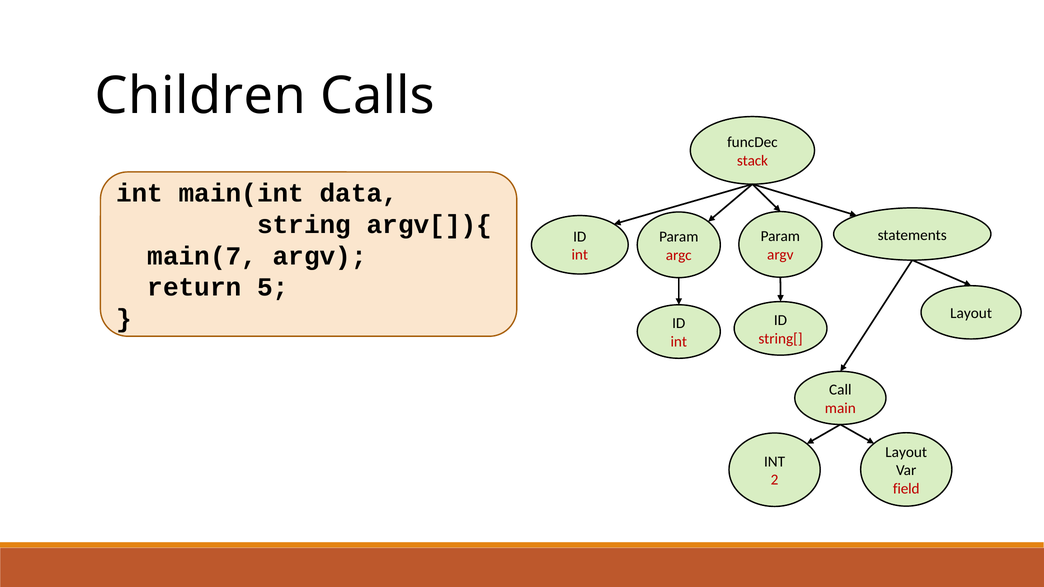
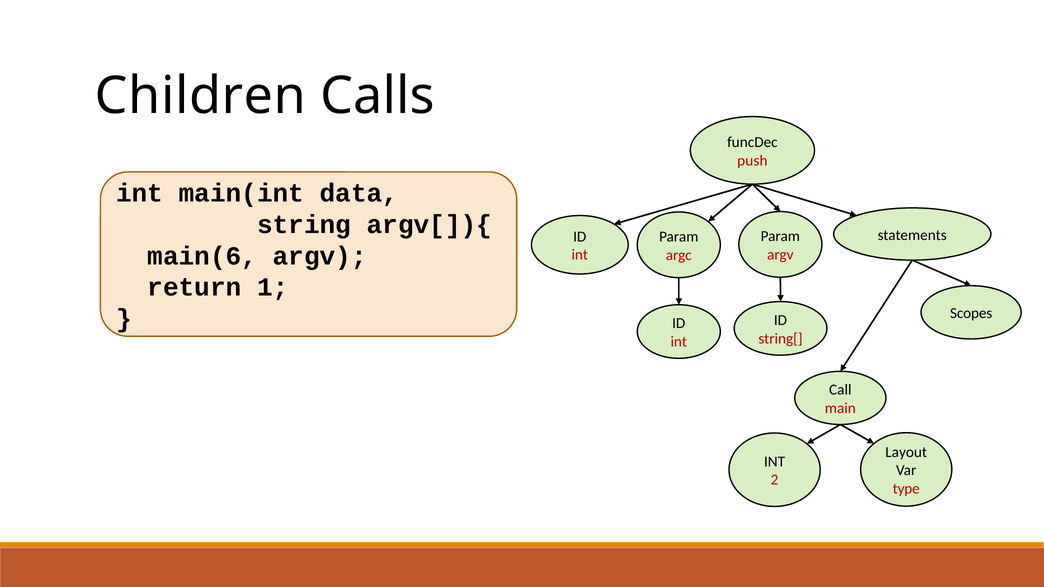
stack: stack -> push
main(7: main(7 -> main(6
5: 5 -> 1
Layout at (971, 313): Layout -> Scopes
field: field -> type
